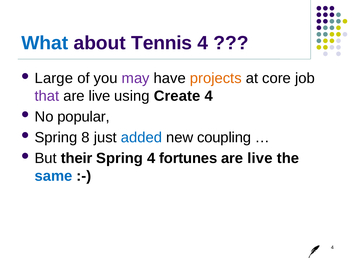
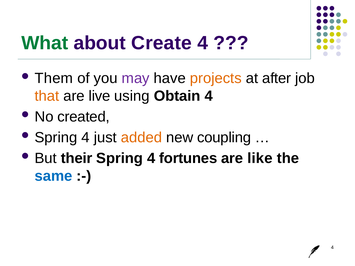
What colour: blue -> green
Tennis: Tennis -> Create
Large: Large -> Them
core: core -> after
that colour: purple -> orange
Create: Create -> Obtain
popular: popular -> created
8 at (86, 138): 8 -> 4
added colour: blue -> orange
live at (260, 158): live -> like
